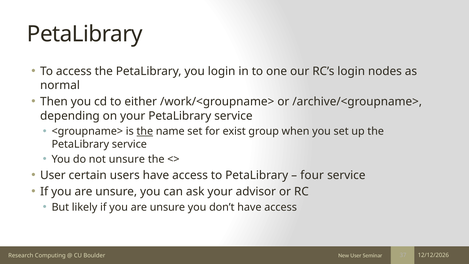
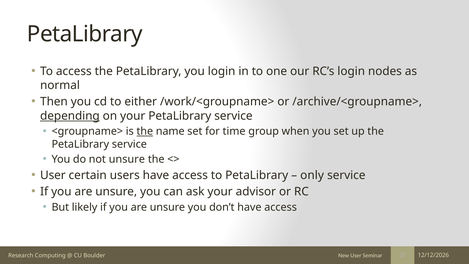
depending underline: none -> present
exist: exist -> time
four: four -> only
